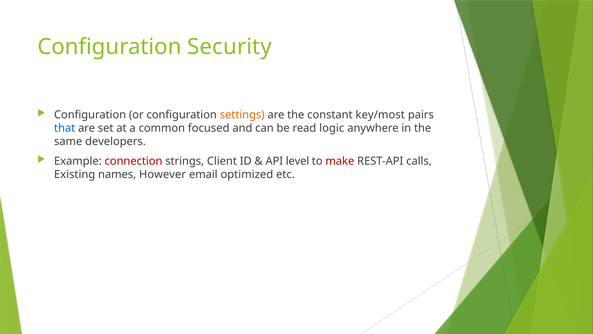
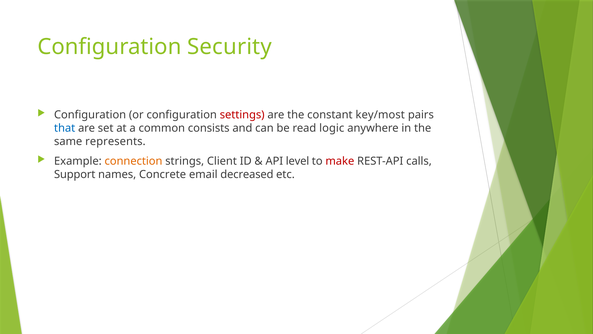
settings colour: orange -> red
focused: focused -> consists
developers: developers -> represents
connection colour: red -> orange
Existing: Existing -> Support
However: However -> Concrete
optimized: optimized -> decreased
